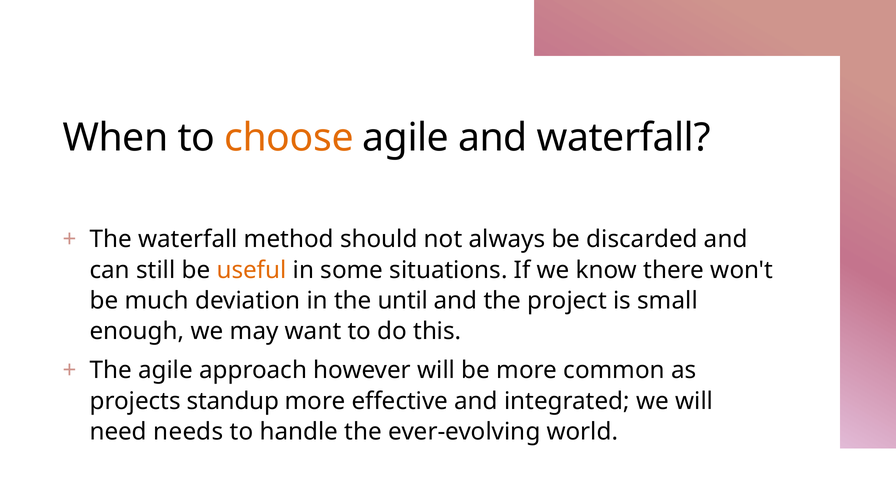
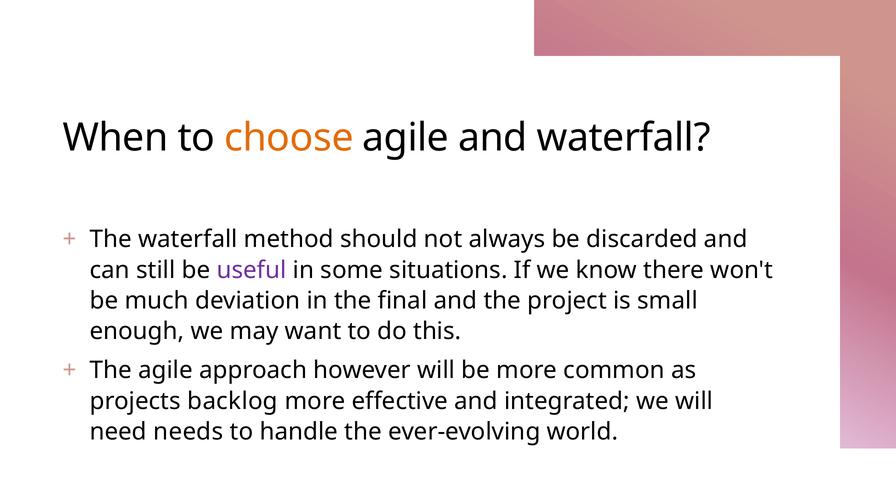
useful colour: orange -> purple
until: until -> final
standup: standup -> backlog
